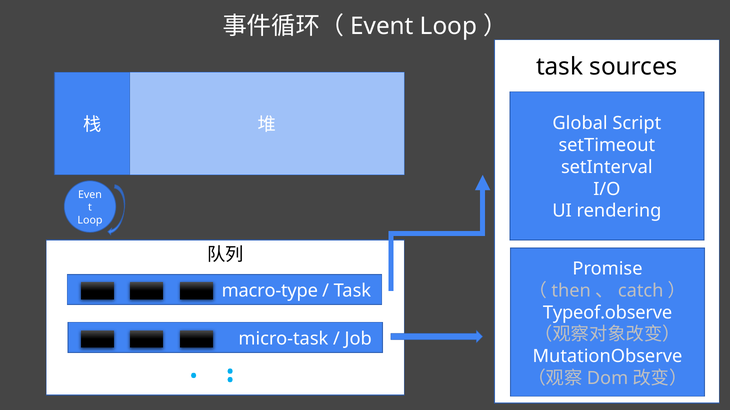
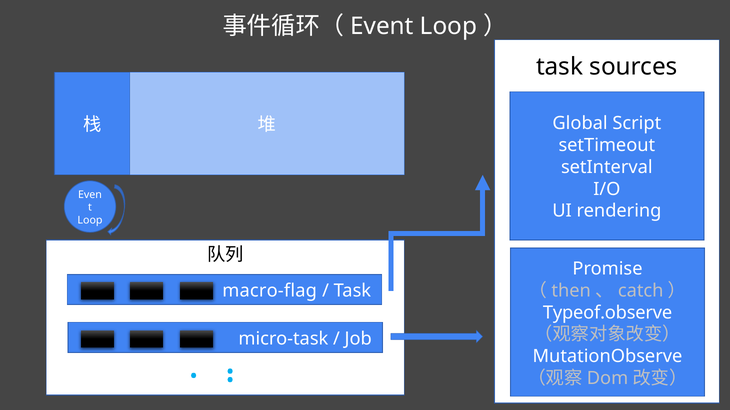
macro-type: macro-type -> macro-flag
